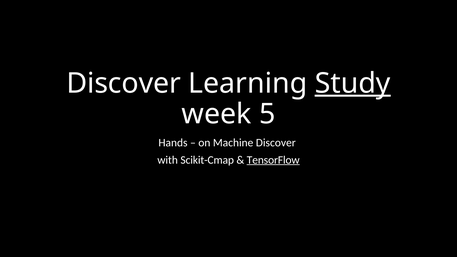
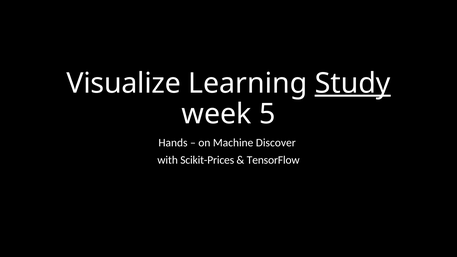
Discover at (124, 83): Discover -> Visualize
Scikit-Cmap: Scikit-Cmap -> Scikit-Prices
TensorFlow underline: present -> none
